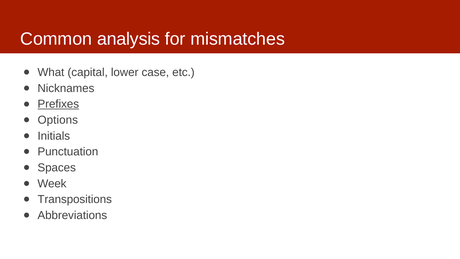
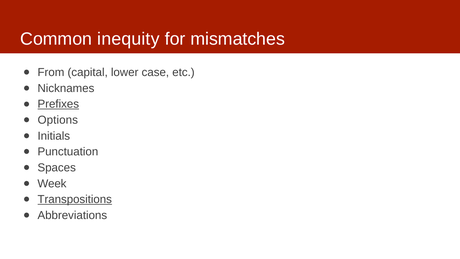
analysis: analysis -> inequity
What: What -> From
Transpositions underline: none -> present
